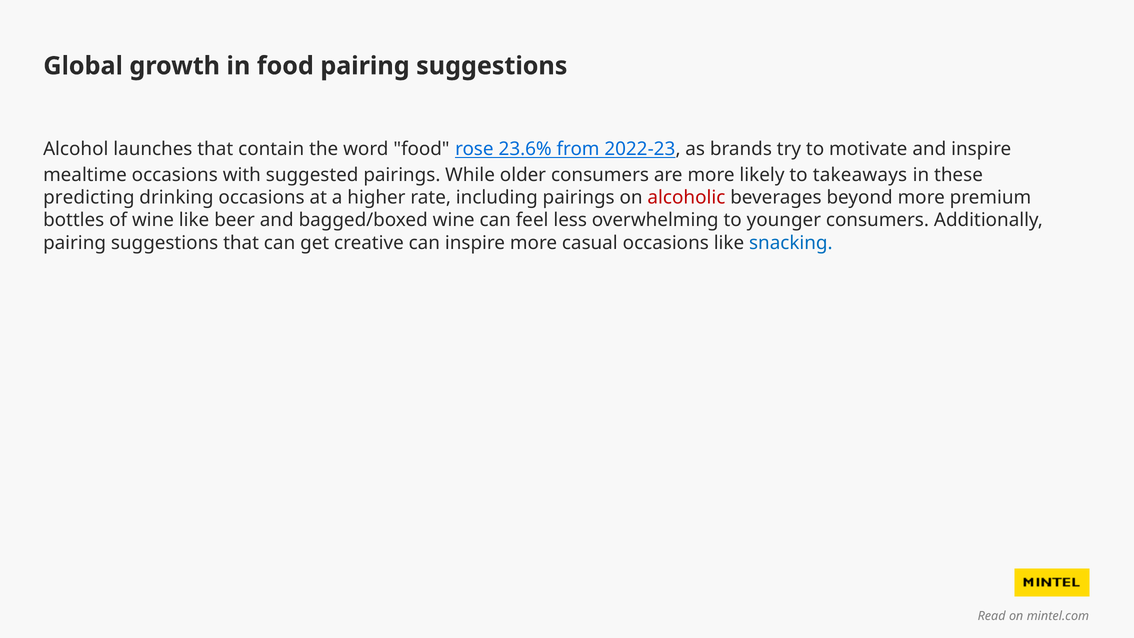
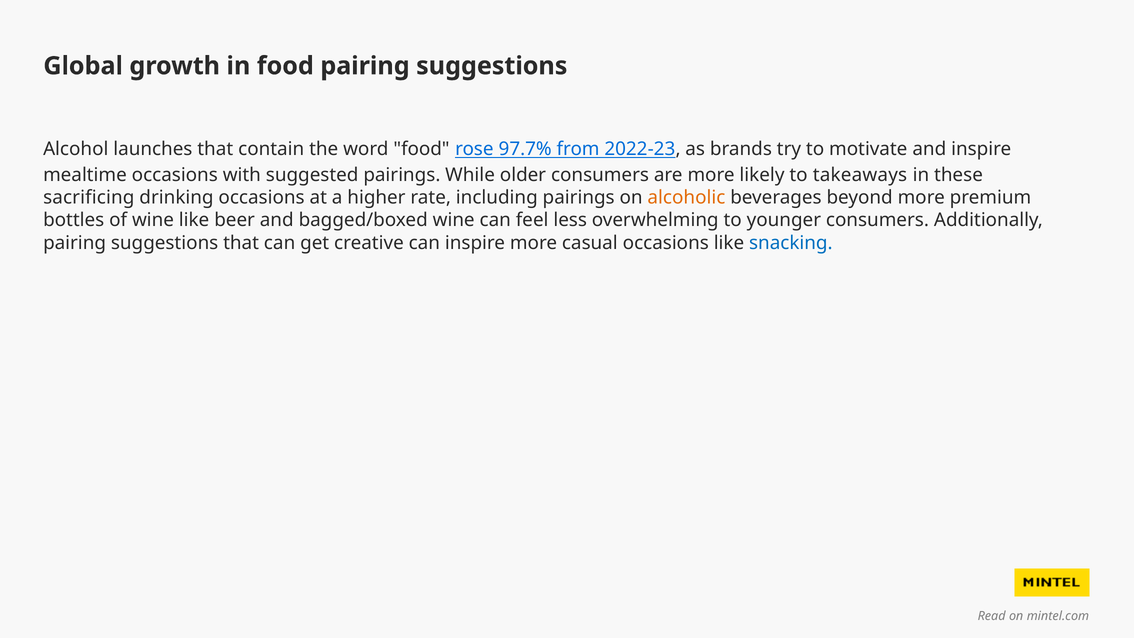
23.6%: 23.6% -> 97.7%
predicting: predicting -> sacrificing
alcoholic colour: red -> orange
